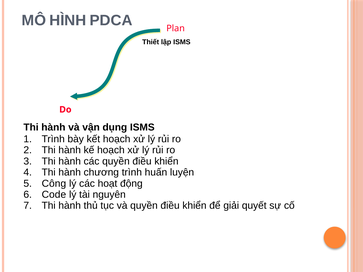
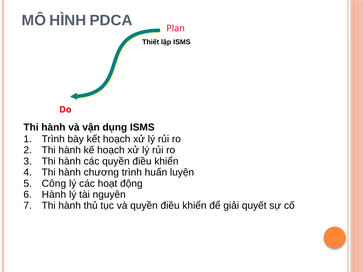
Code at (54, 195): Code -> Hành
